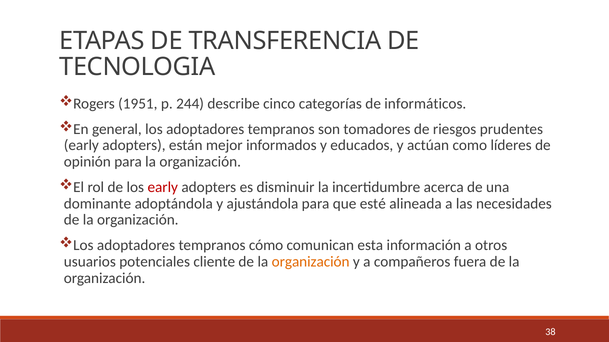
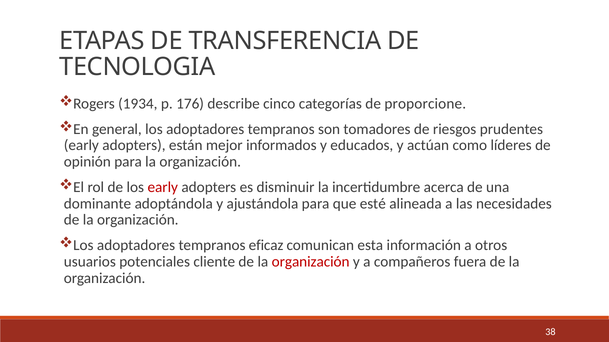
1951: 1951 -> 1934
244: 244 -> 176
informáticos: informáticos -> proporcione
cómo: cómo -> eficaz
organización at (311, 262) colour: orange -> red
